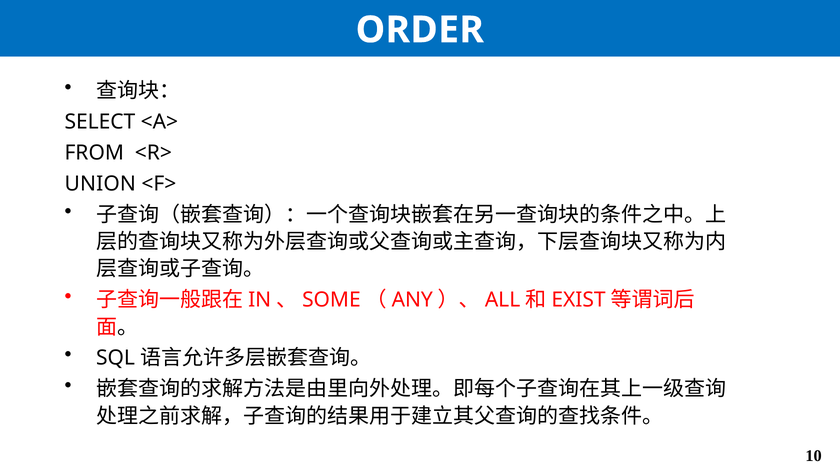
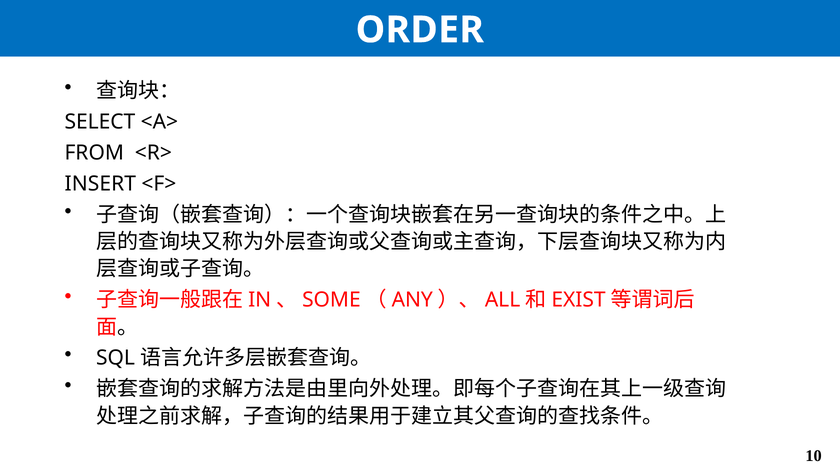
UNION: UNION -> INSERT
